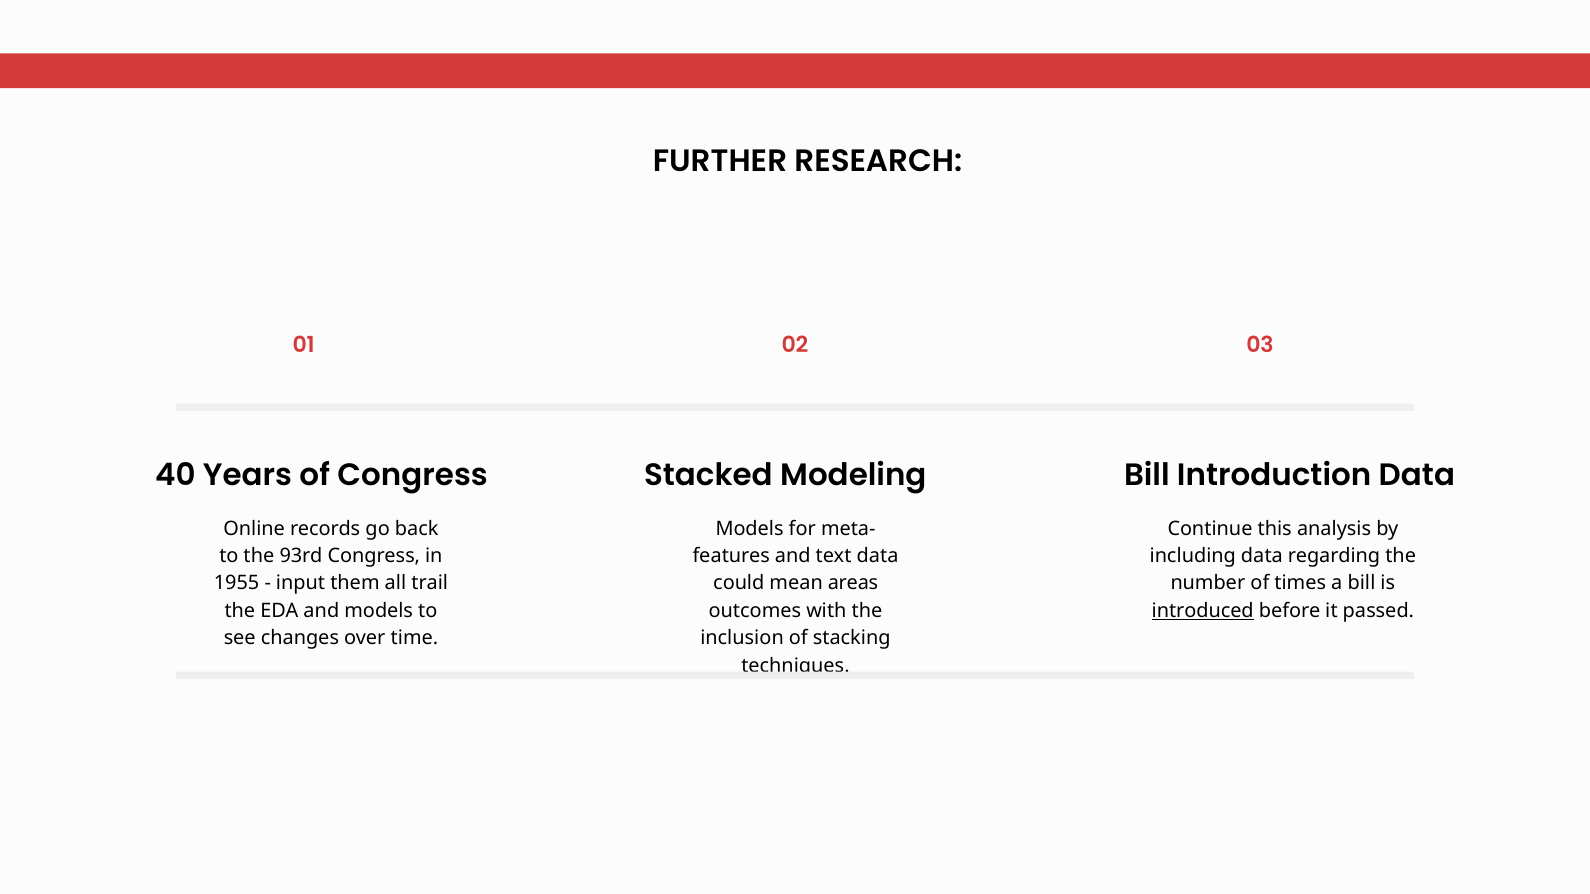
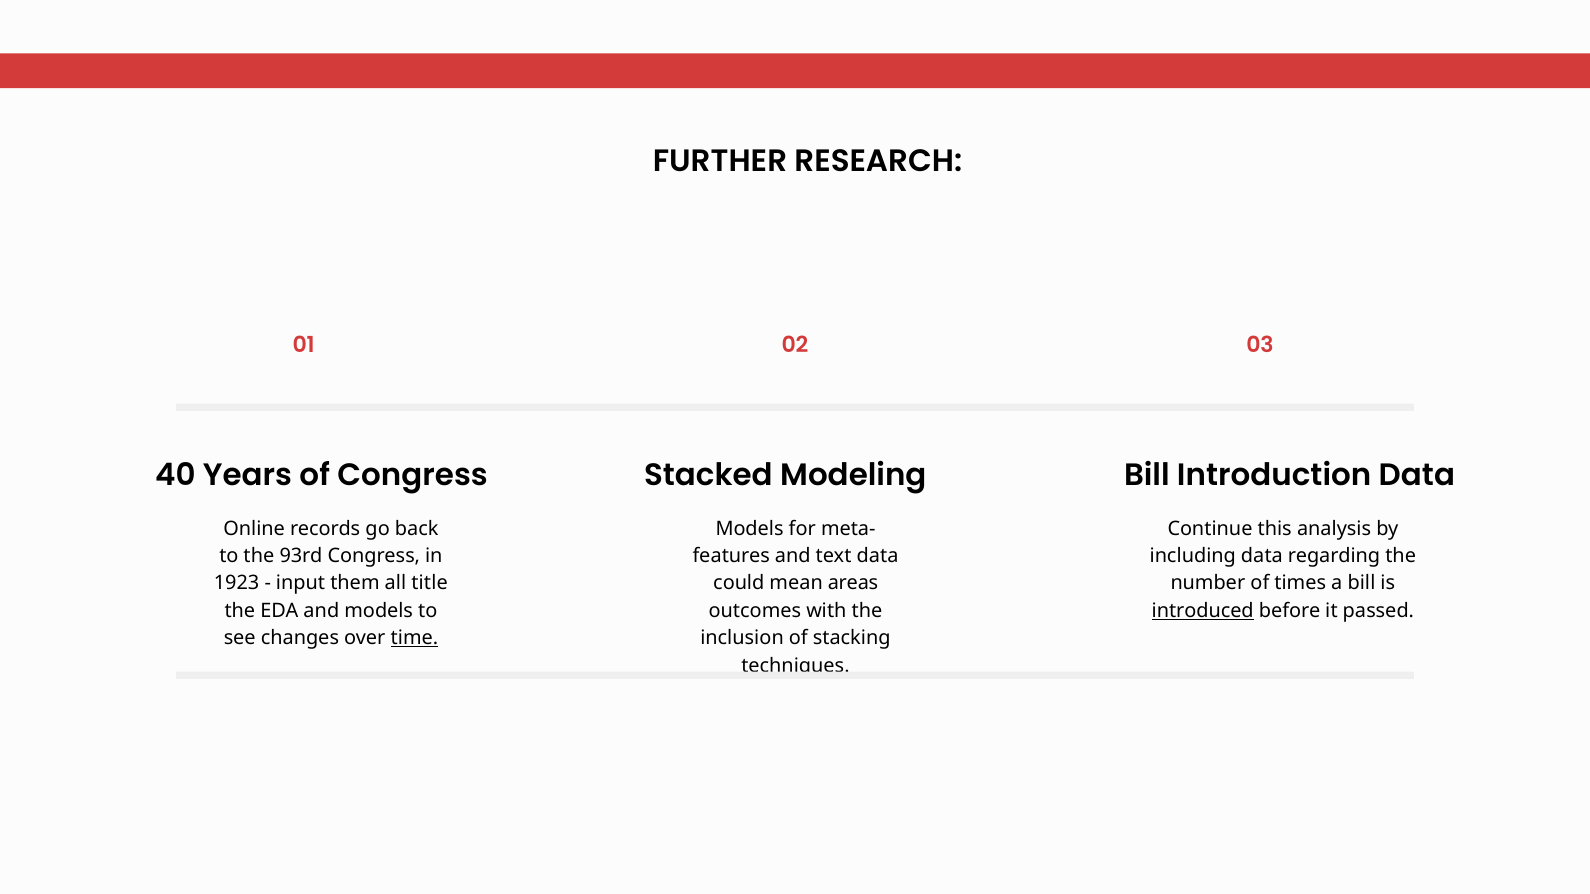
1955: 1955 -> 1923
trail: trail -> title
time underline: none -> present
